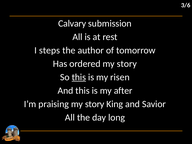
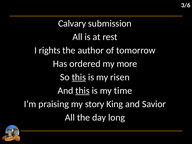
steps: steps -> rights
ordered my story: story -> more
this at (83, 91) underline: none -> present
after: after -> time
